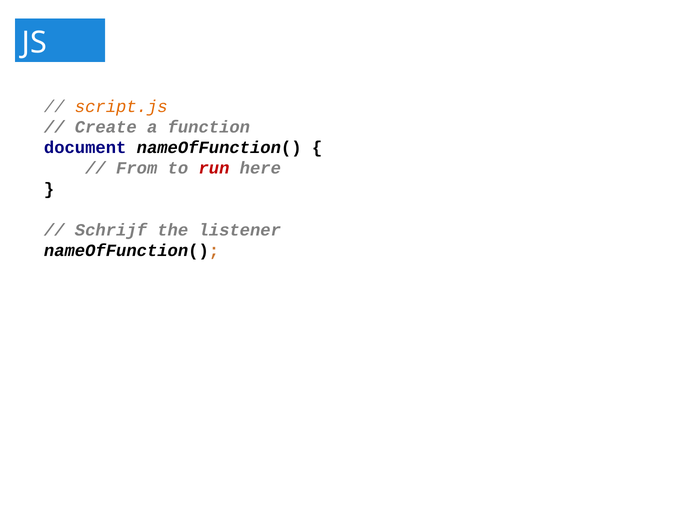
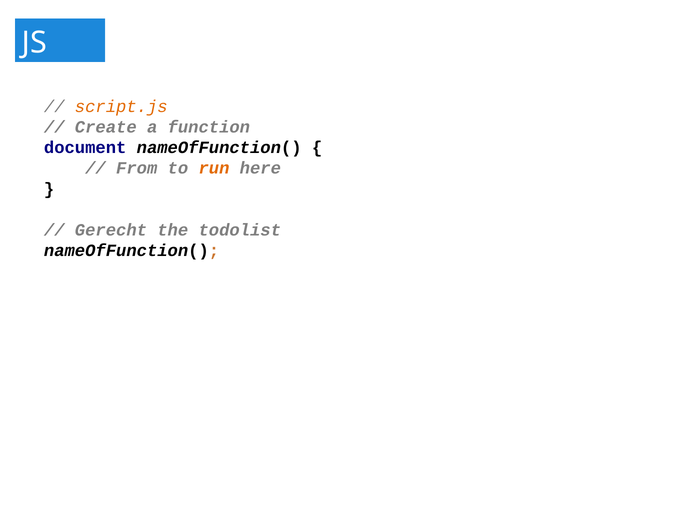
run colour: red -> orange
Schrijf: Schrijf -> Gerecht
listener: listener -> todolist
